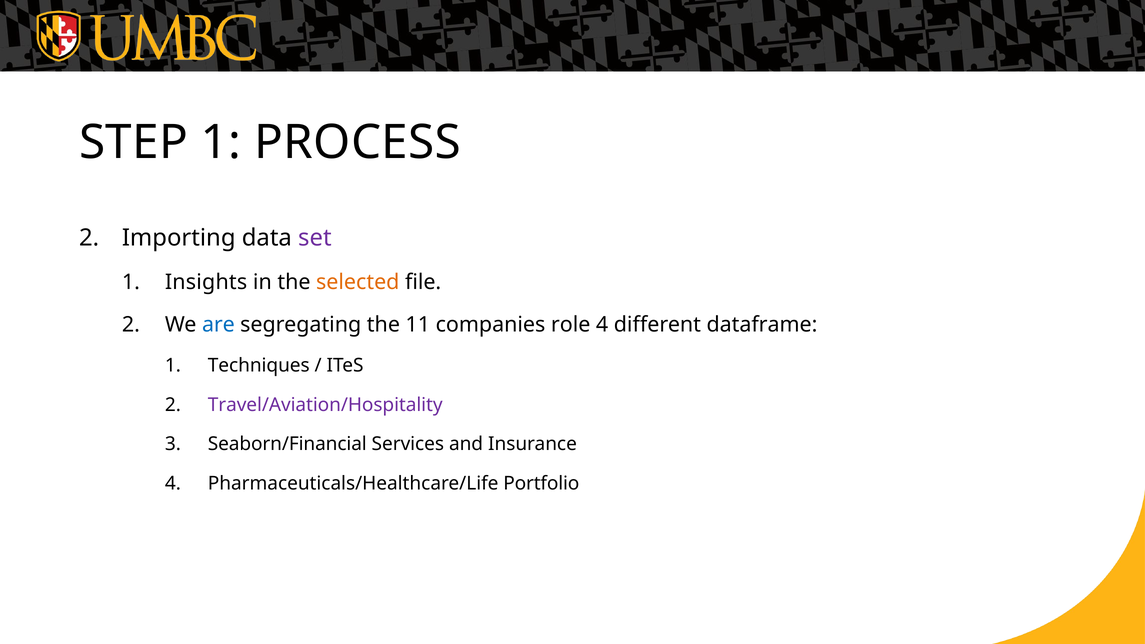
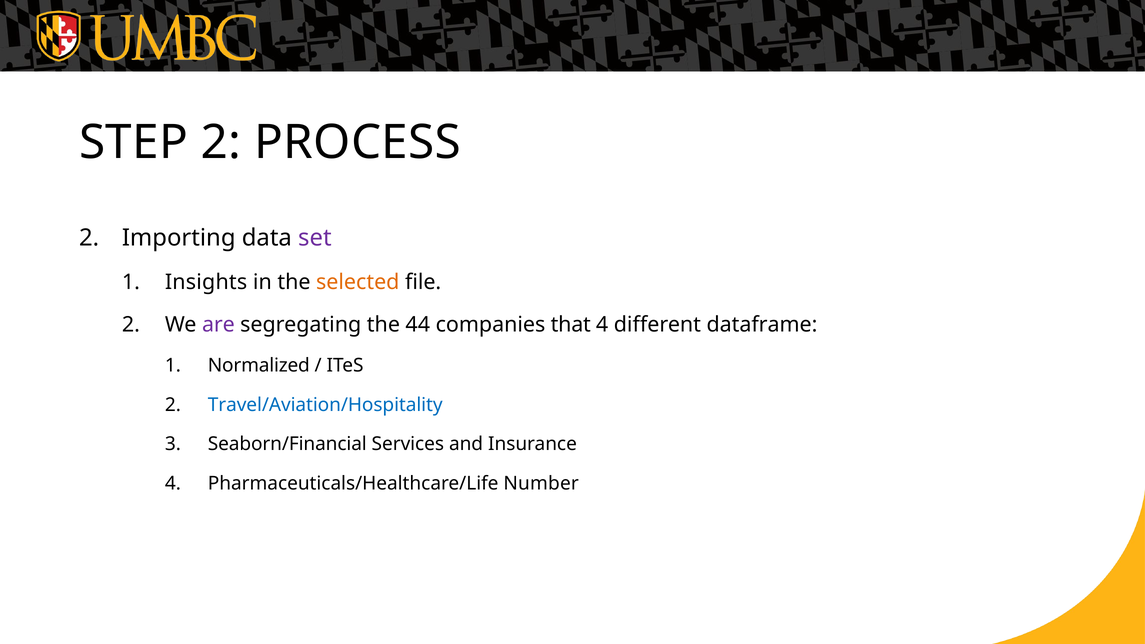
STEP 1: 1 -> 2
are colour: blue -> purple
11: 11 -> 44
role: role -> that
Techniques: Techniques -> Normalized
Travel/Aviation/Hospitality colour: purple -> blue
Portfolio: Portfolio -> Number
